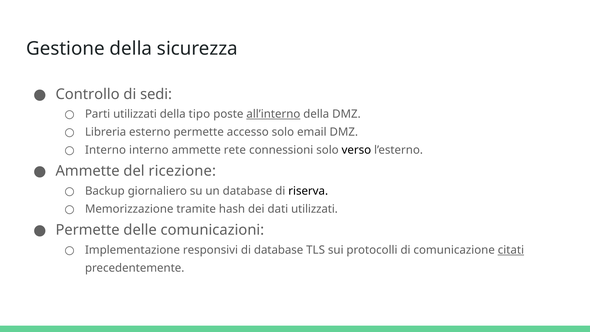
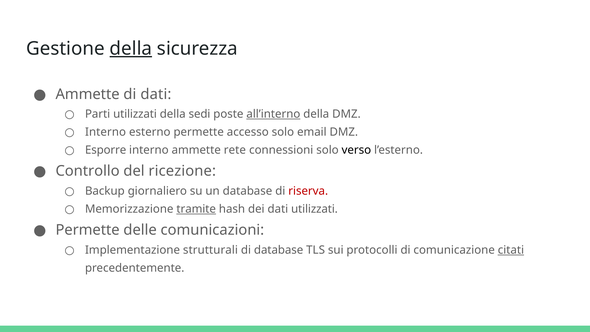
della at (131, 49) underline: none -> present
Controllo at (88, 94): Controllo -> Ammette
di sedi: sedi -> dati
tipo: tipo -> sedi
Libreria at (106, 132): Libreria -> Interno
Interno at (106, 150): Interno -> Esporre
Ammette at (88, 171): Ammette -> Controllo
riserva colour: black -> red
tramite underline: none -> present
responsivi: responsivi -> strutturali
